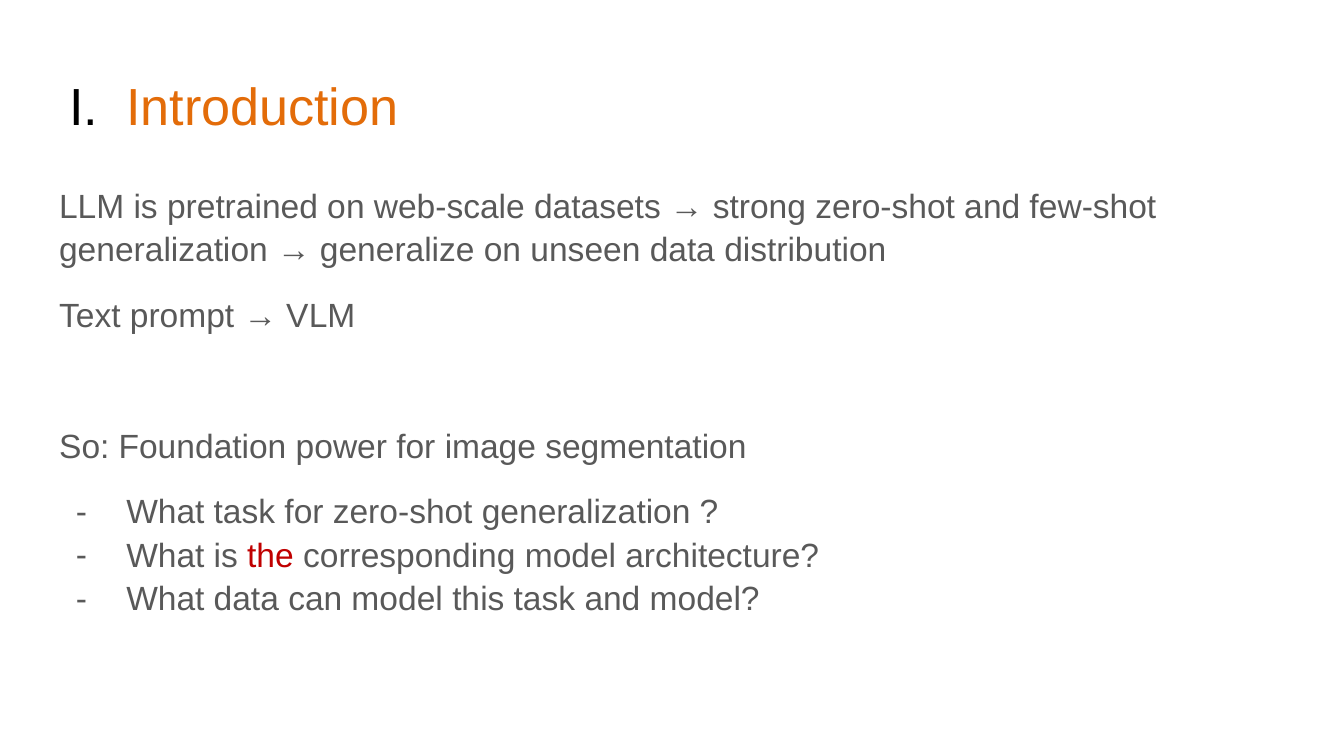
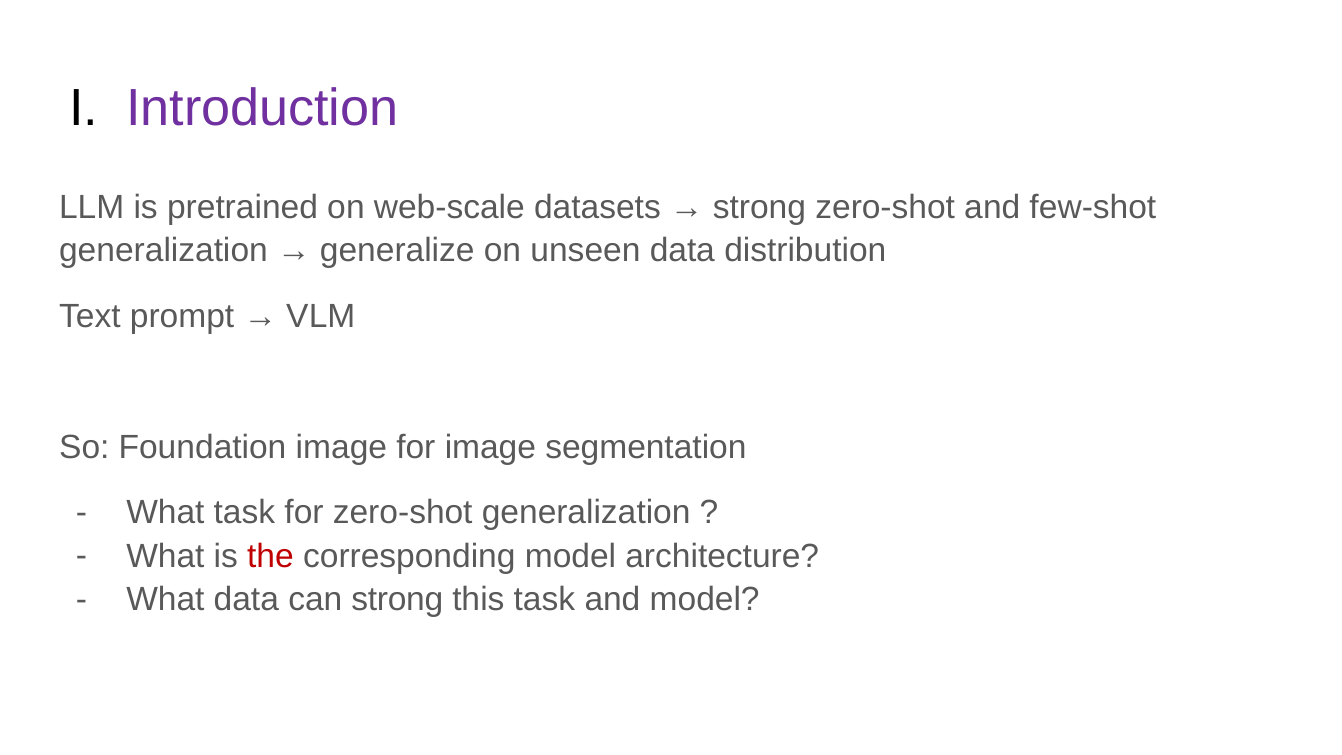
Introduction colour: orange -> purple
Foundation power: power -> image
can model: model -> strong
